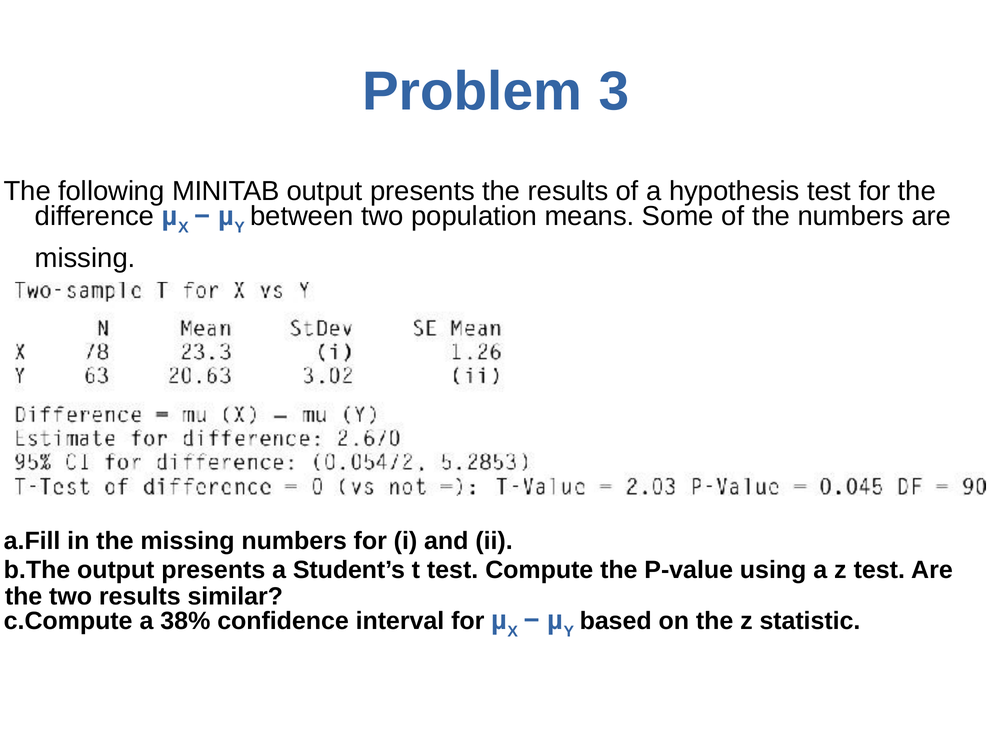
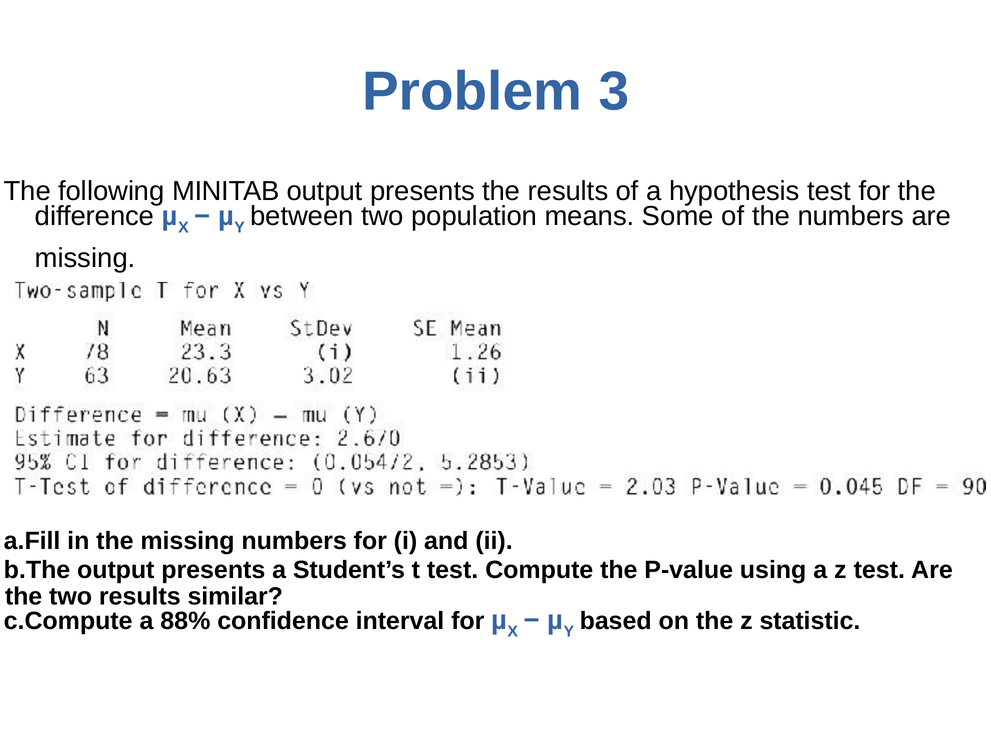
38%: 38% -> 88%
